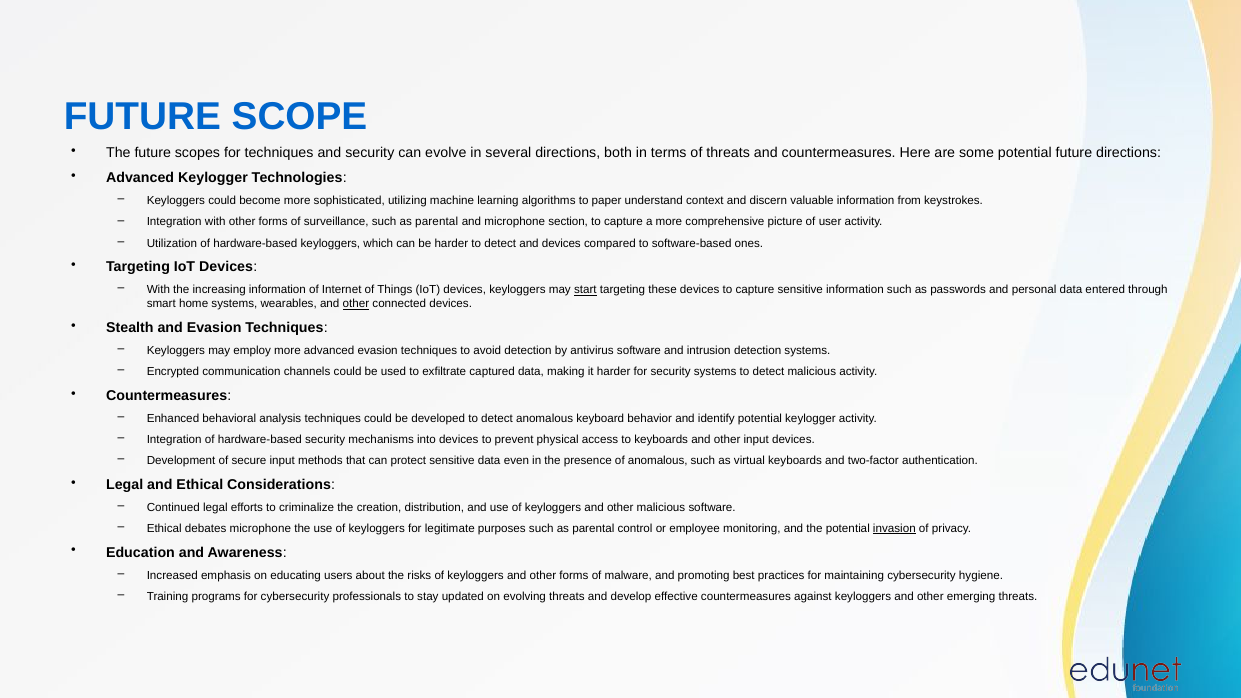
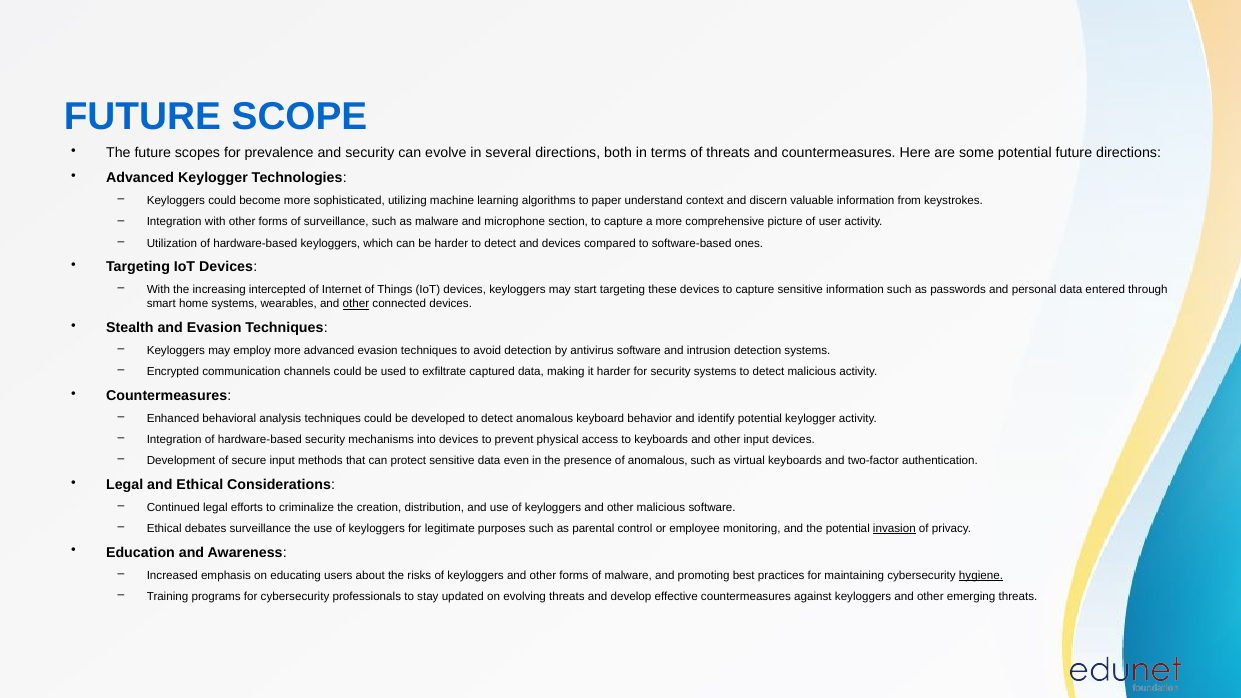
for techniques: techniques -> prevalence
surveillance such as parental: parental -> malware
increasing information: information -> intercepted
start underline: present -> none
debates microphone: microphone -> surveillance
hygiene underline: none -> present
